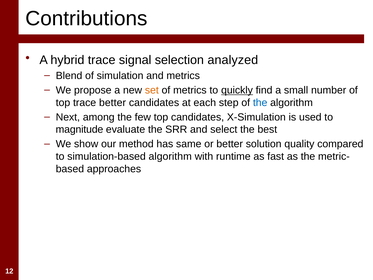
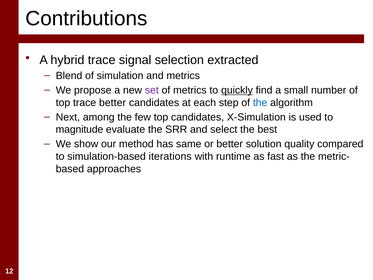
analyzed: analyzed -> extracted
set colour: orange -> purple
simulation-based algorithm: algorithm -> iterations
